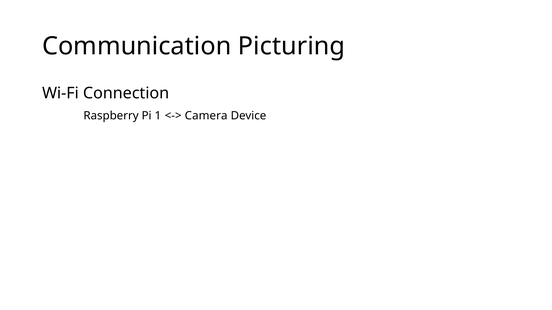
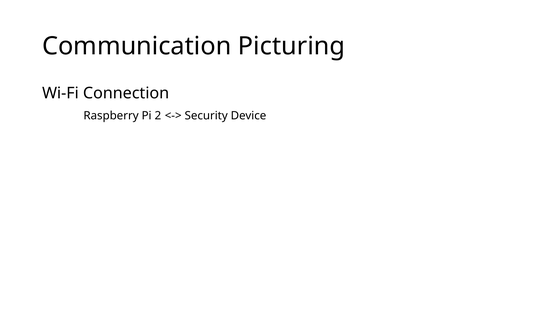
1: 1 -> 2
Camera: Camera -> Security
